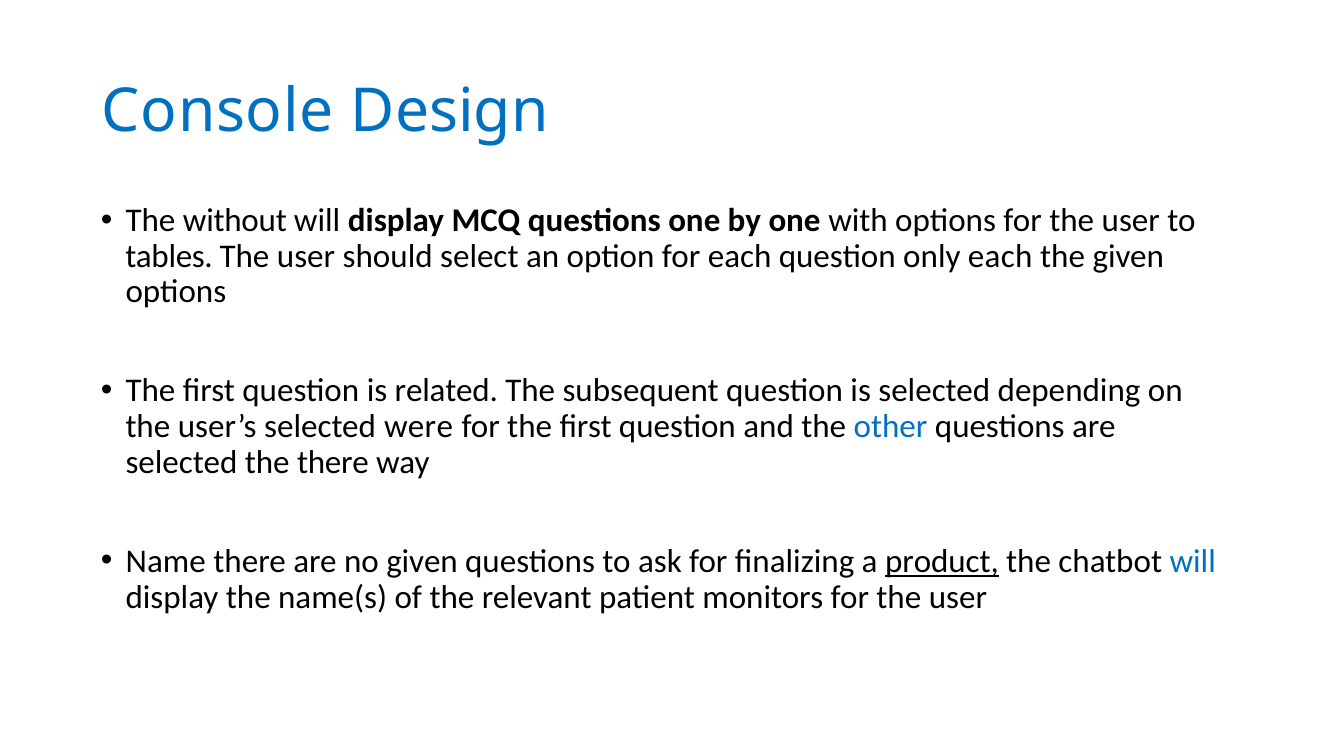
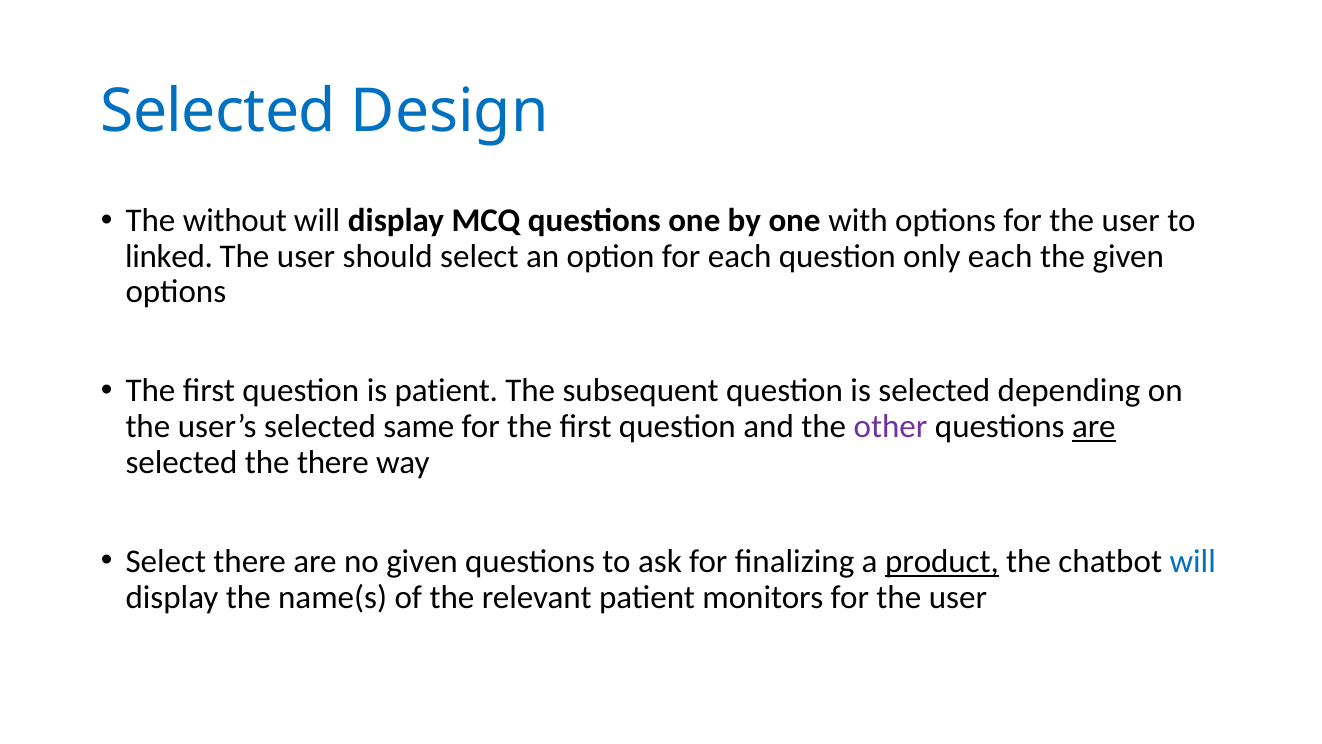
Console at (218, 111): Console -> Selected
tables: tables -> linked
is related: related -> patient
were: were -> same
other colour: blue -> purple
are at (1094, 427) underline: none -> present
Name at (166, 561): Name -> Select
